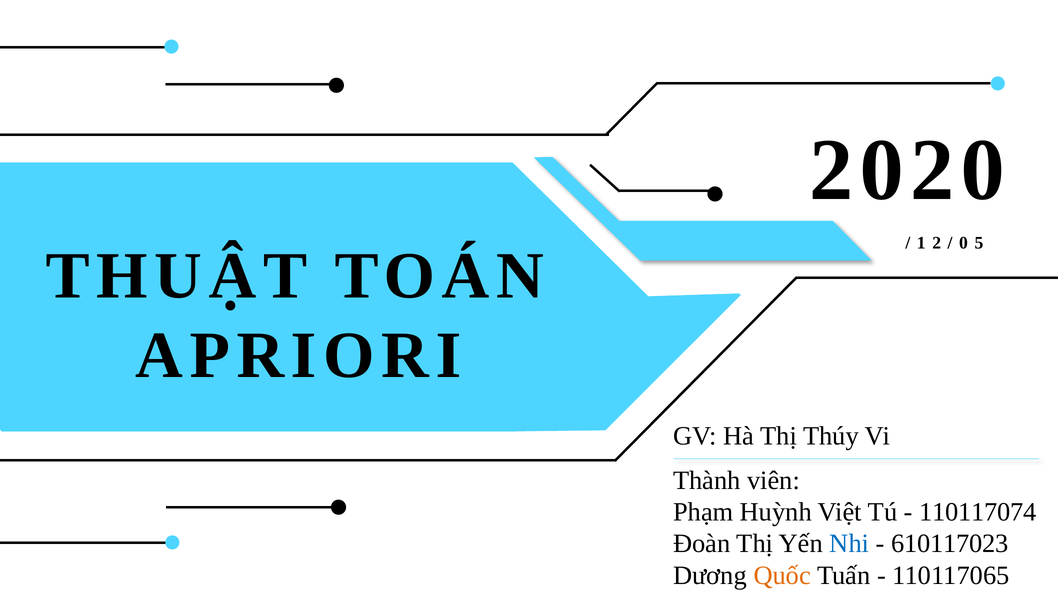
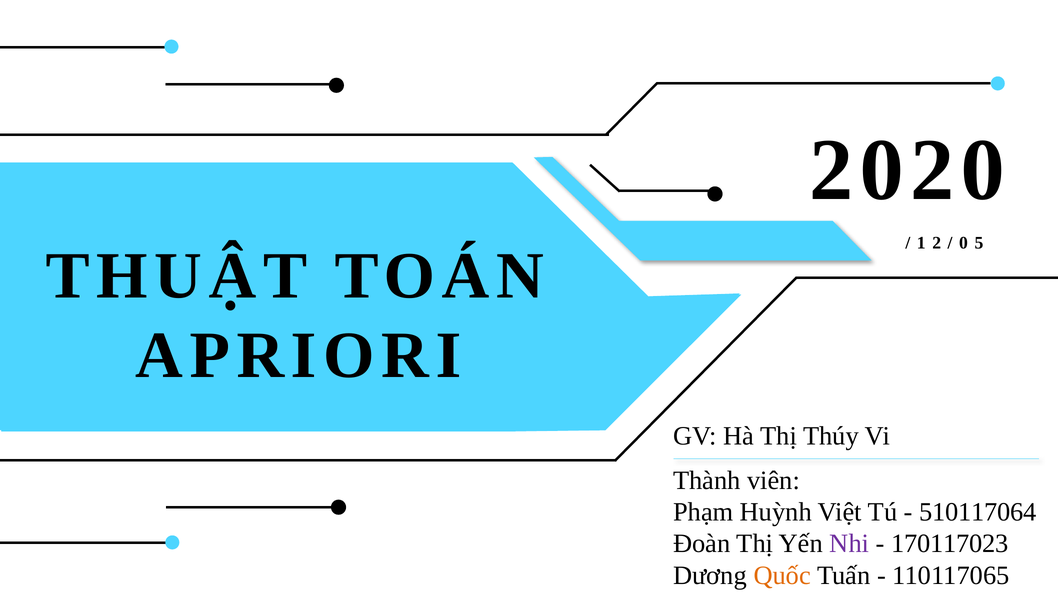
110117074: 110117074 -> 510117064
Nhi colour: blue -> purple
610117023: 610117023 -> 170117023
